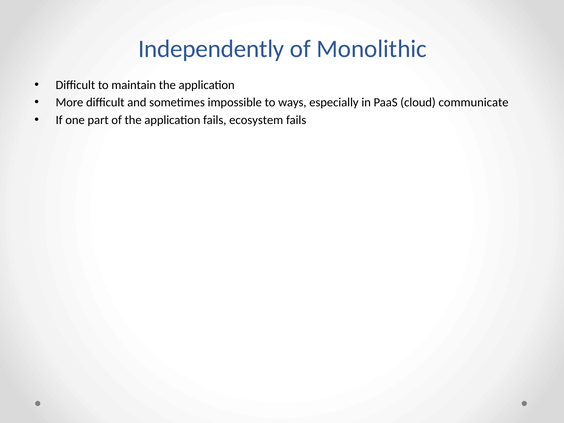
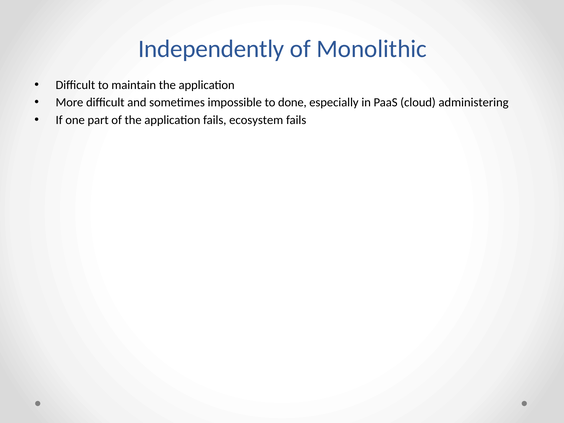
ways: ways -> done
communicate: communicate -> administering
